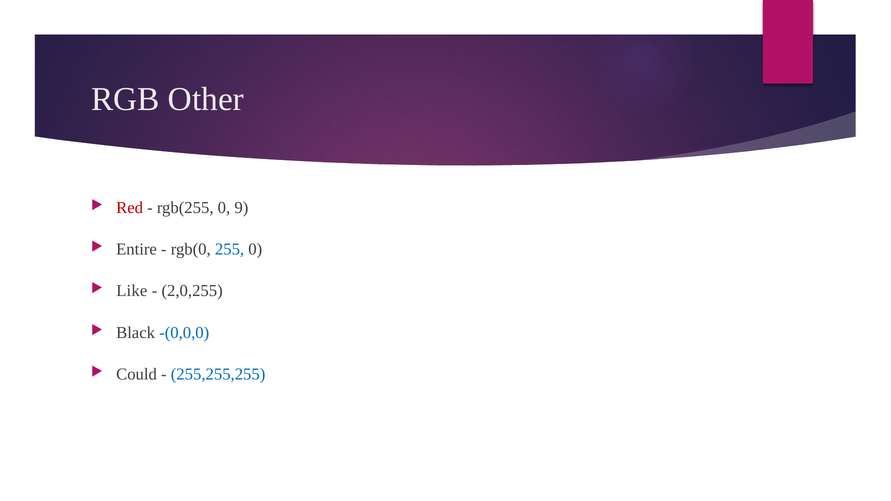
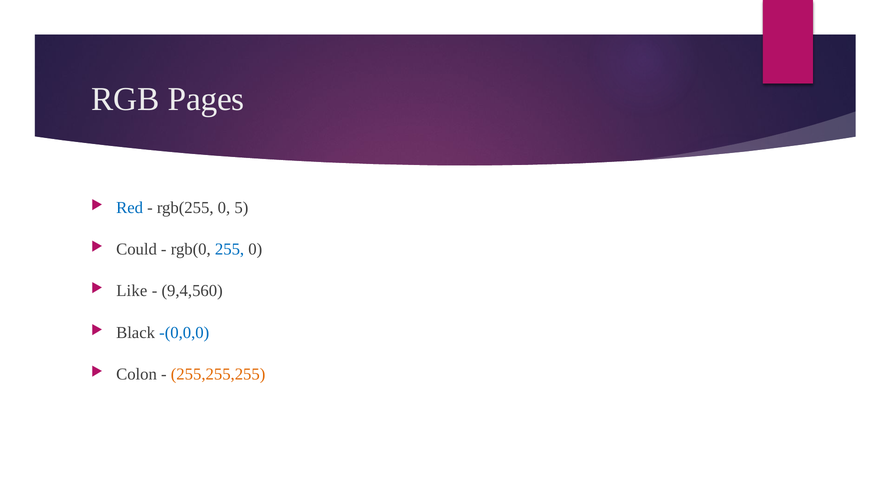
Other: Other -> Pages
Red colour: red -> blue
9: 9 -> 5
Entire: Entire -> Could
2,0,255: 2,0,255 -> 9,4,560
Could: Could -> Colon
255,255,255 colour: blue -> orange
